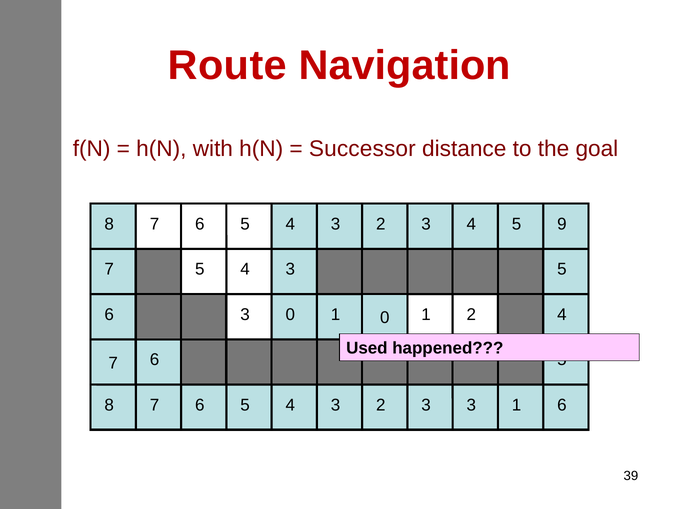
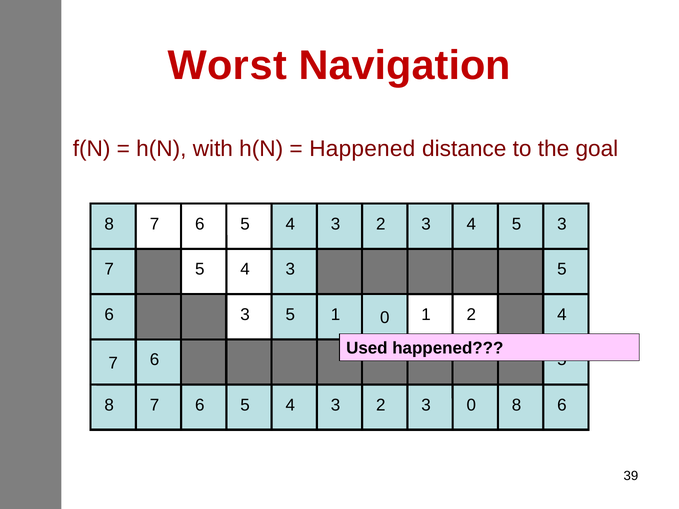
Route: Route -> Worst
Successor at (362, 149): Successor -> Happened
4 9: 9 -> 3
6 3 0: 0 -> 5
4 3: 3 -> 0
3 1: 1 -> 8
